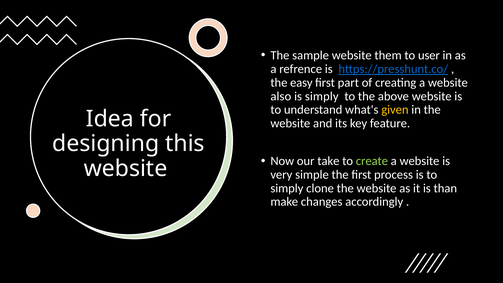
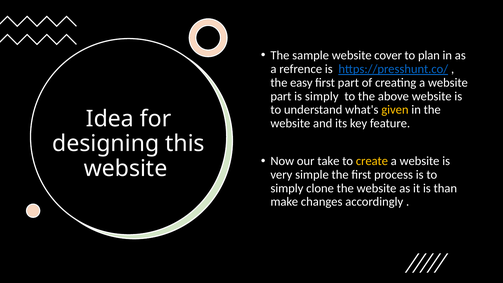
them: them -> cover
user: user -> plan
also at (281, 96): also -> part
create colour: light green -> yellow
